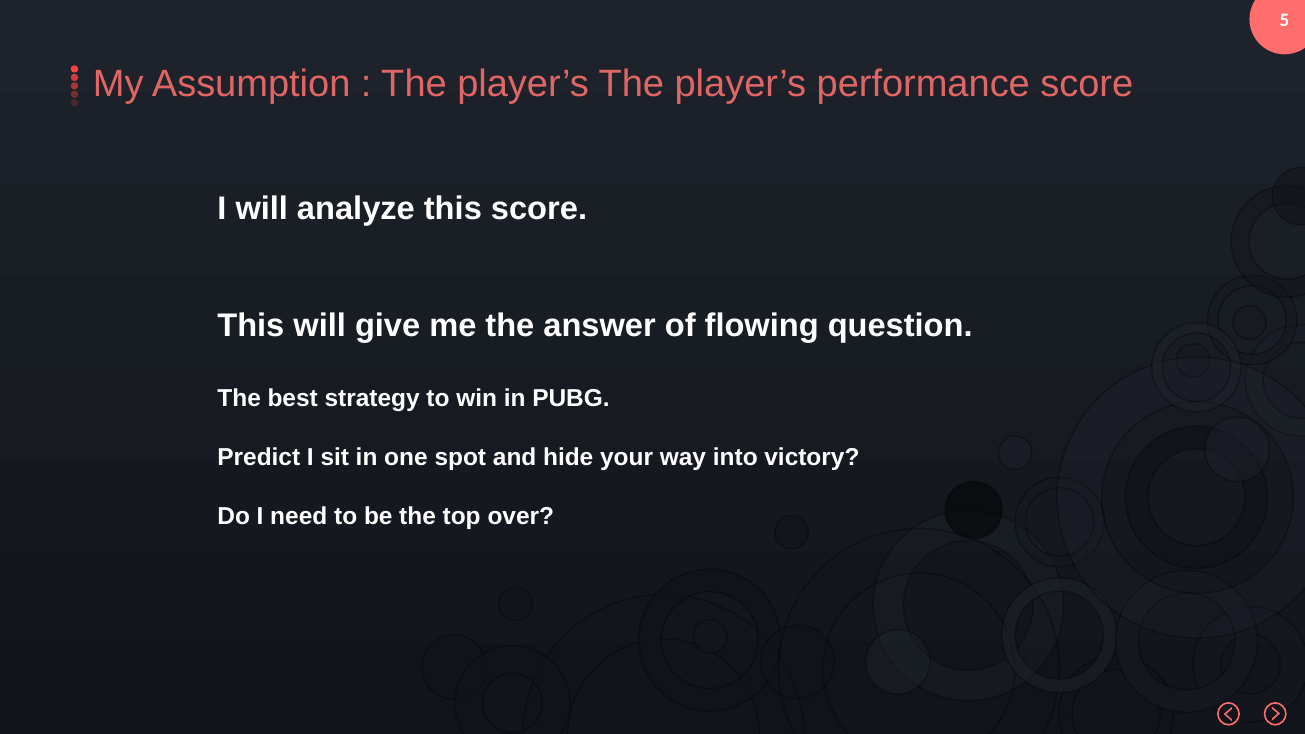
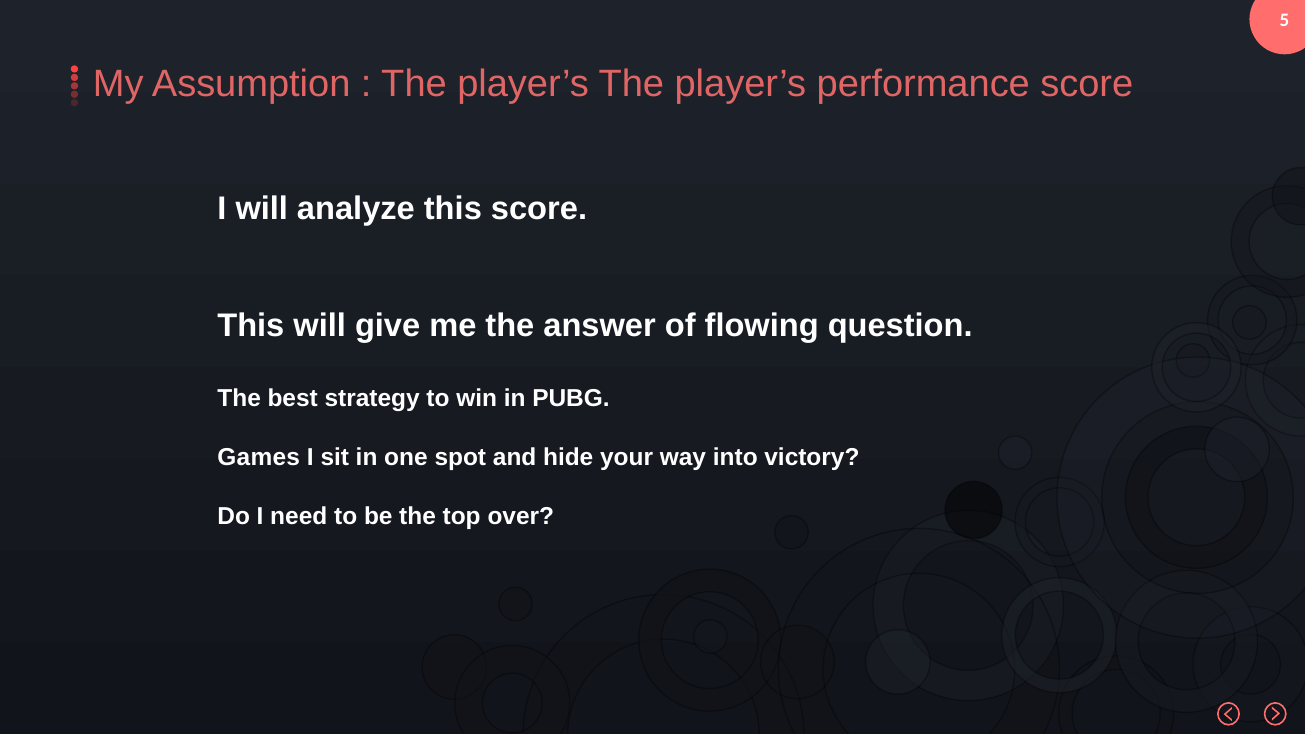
Predict: Predict -> Games
